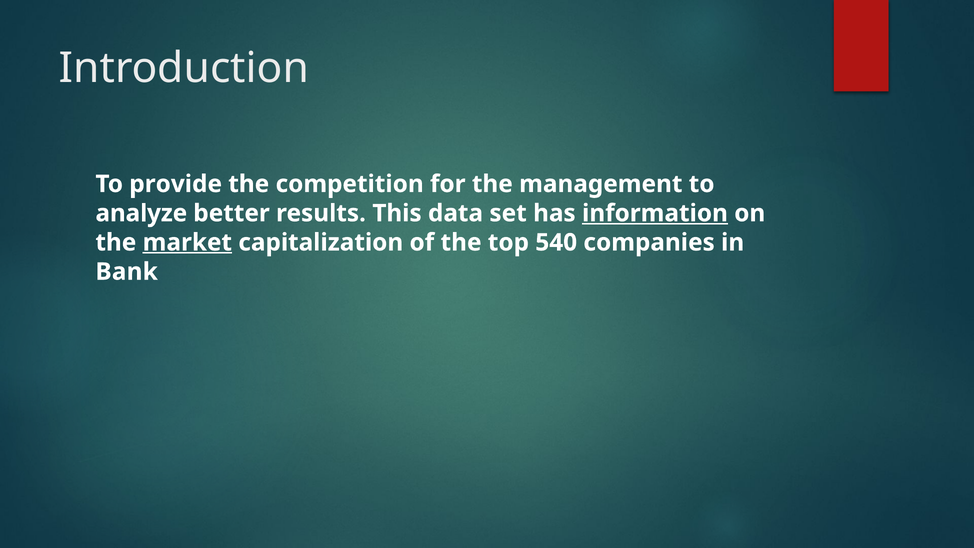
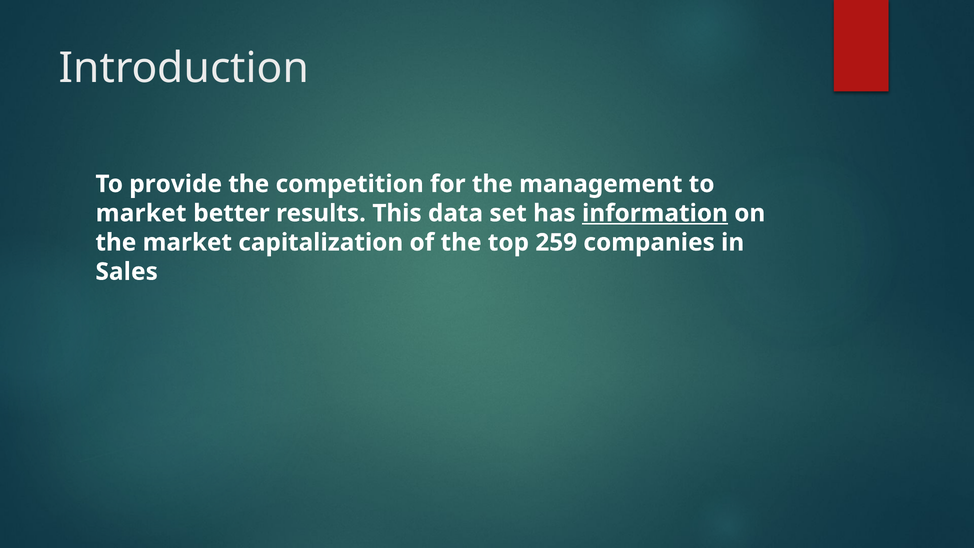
analyze at (141, 213): analyze -> market
market at (187, 242) underline: present -> none
540: 540 -> 259
Bank: Bank -> Sales
